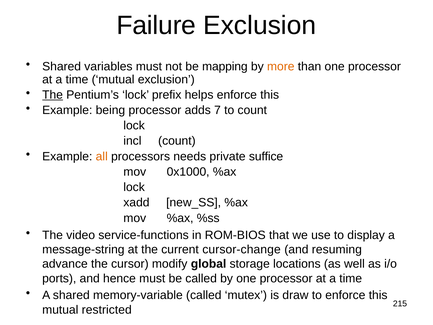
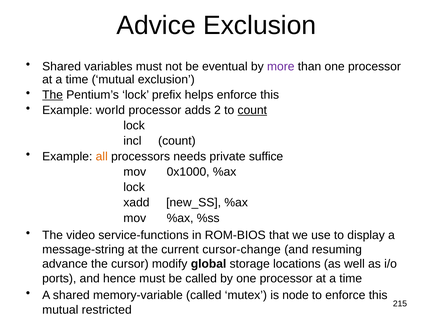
Failure: Failure -> Advice
mapping: mapping -> eventual
more colour: orange -> purple
being: being -> world
7: 7 -> 2
count at (252, 110) underline: none -> present
draw: draw -> node
